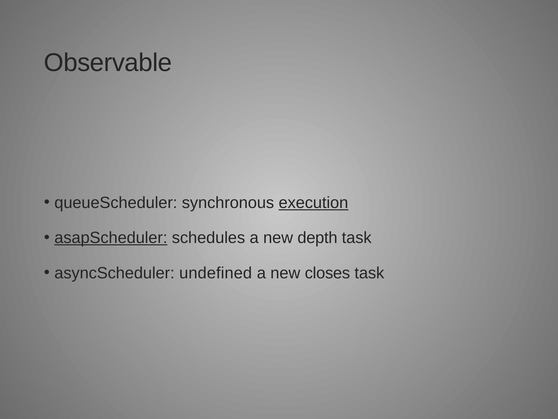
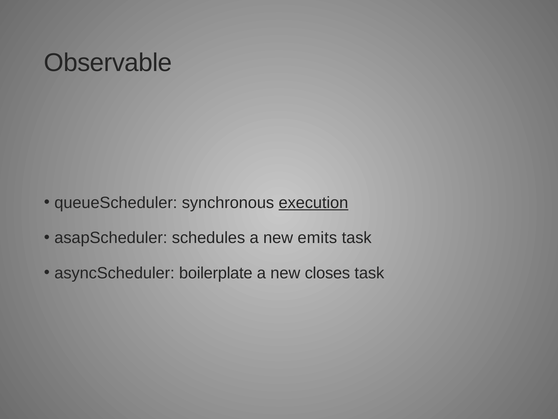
asapScheduler underline: present -> none
depth: depth -> emits
undefined: undefined -> boilerplate
